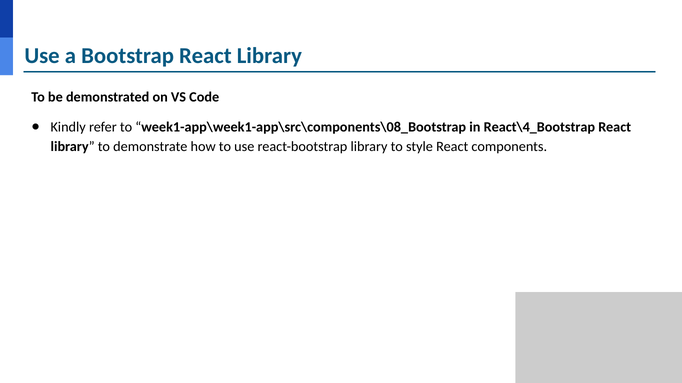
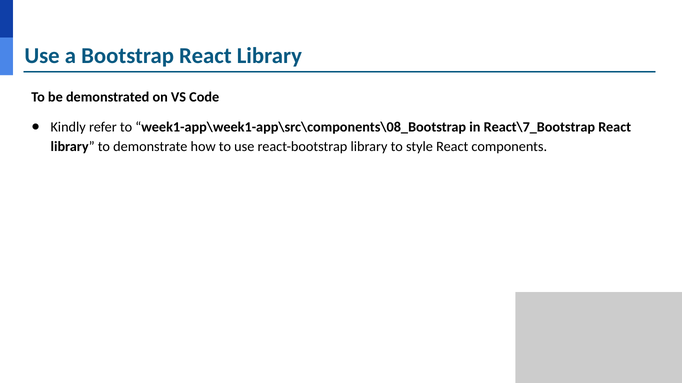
React\4_Bootstrap: React\4_Bootstrap -> React\7_Bootstrap
